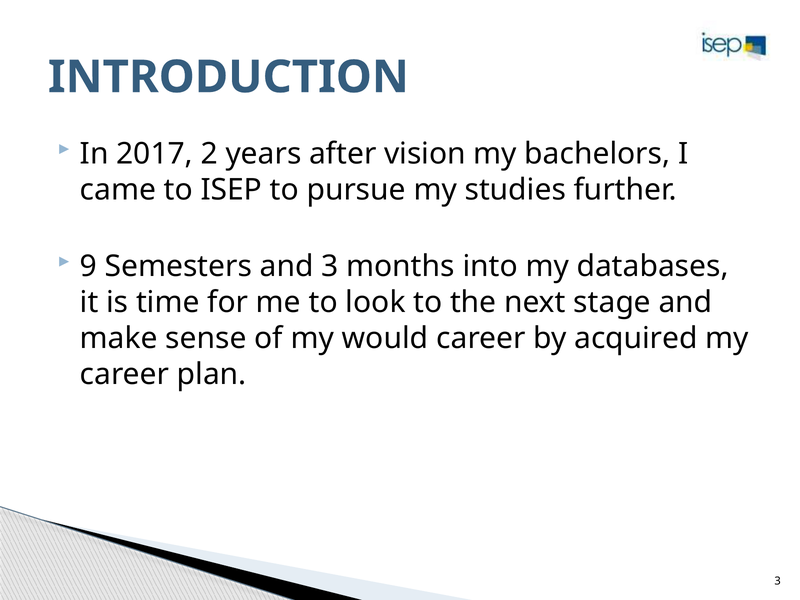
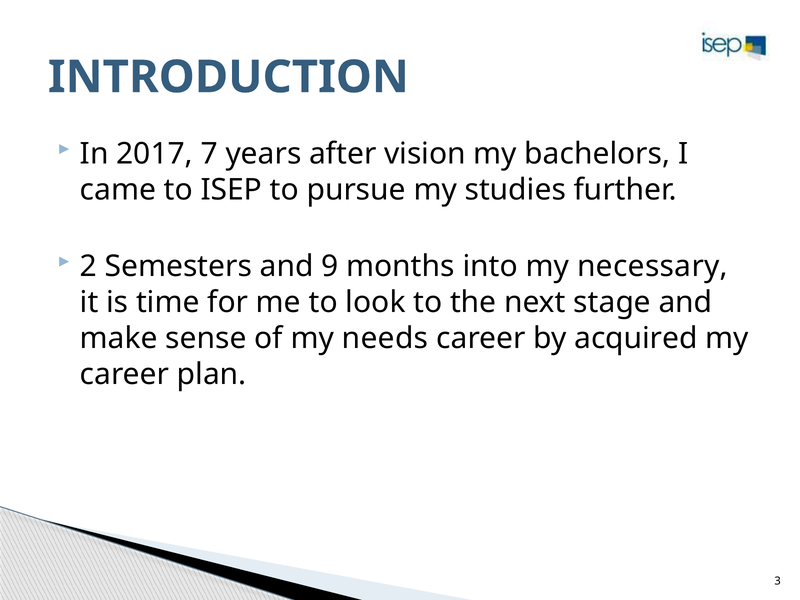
2: 2 -> 7
9: 9 -> 2
and 3: 3 -> 9
databases: databases -> necessary
would: would -> needs
